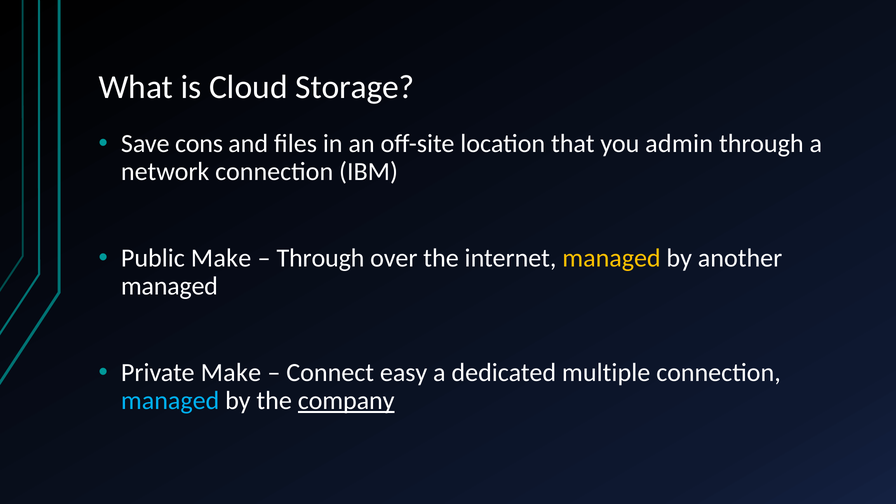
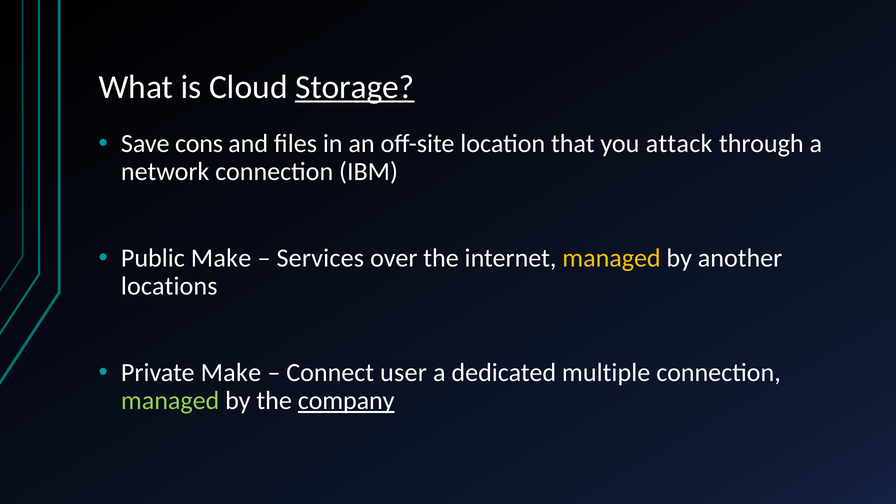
Storage underline: none -> present
admin: admin -> attack
Through at (320, 258): Through -> Services
managed at (169, 286): managed -> locations
easy: easy -> user
managed at (170, 401) colour: light blue -> light green
